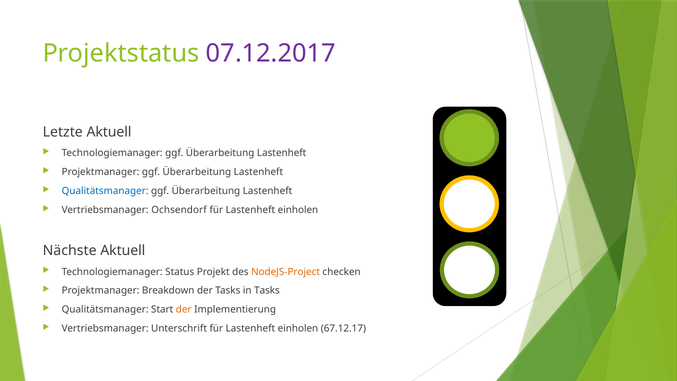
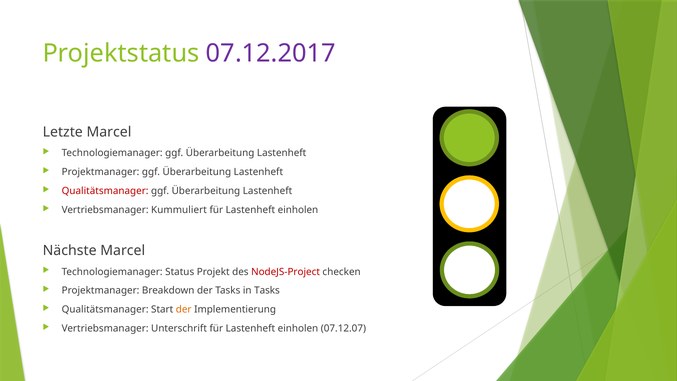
Letzte Aktuell: Aktuell -> Marcel
Qualitätsmanager at (105, 191) colour: blue -> red
Ochsendorf: Ochsendorf -> Kummuliert
Nächste Aktuell: Aktuell -> Marcel
NodeJS-Project colour: orange -> red
67.12.17: 67.12.17 -> 07.12.07
